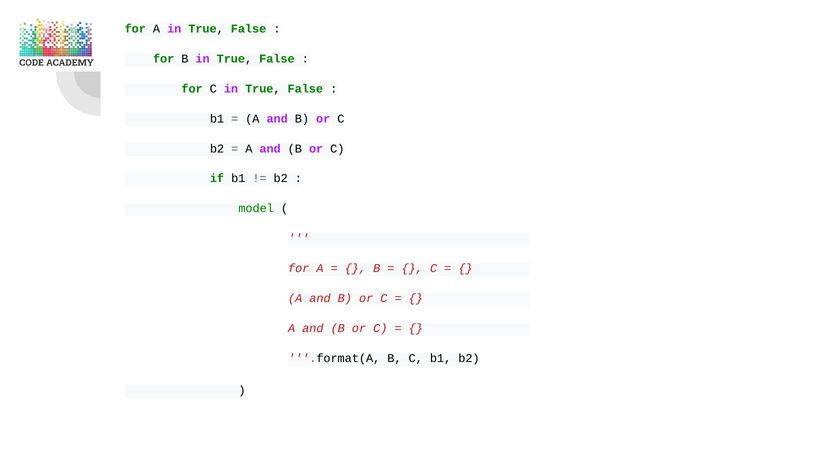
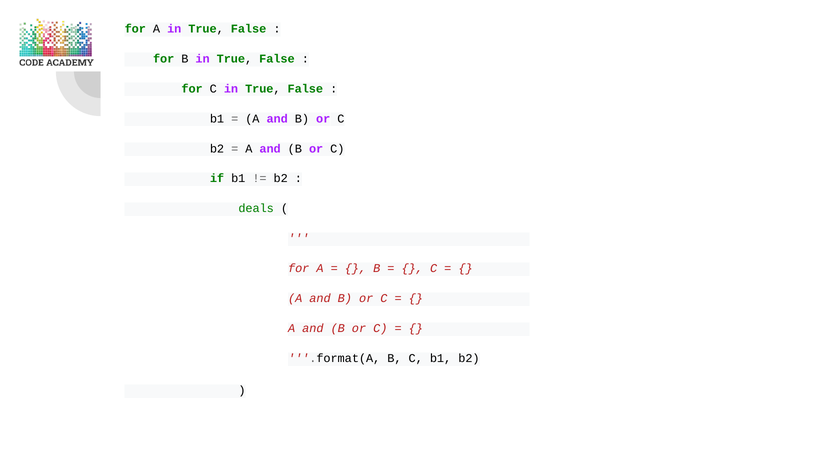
model: model -> deals
